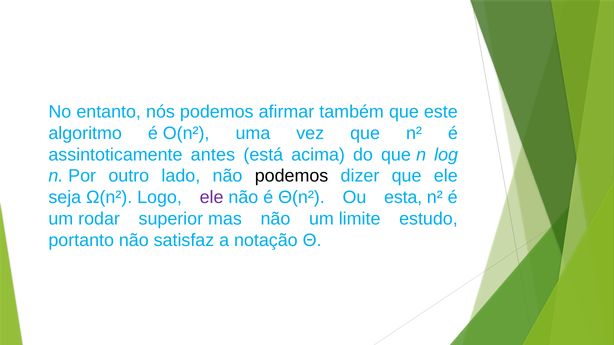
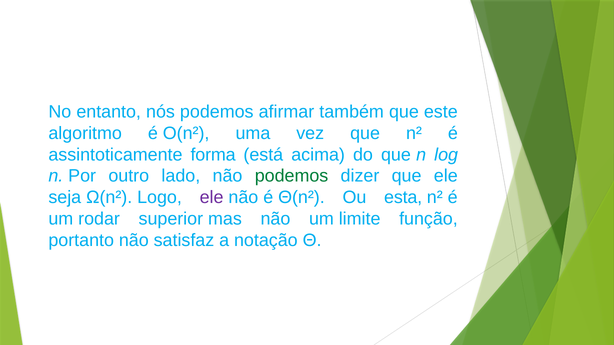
antes: antes -> forma
podemos at (292, 176) colour: black -> green
estudo: estudo -> função
